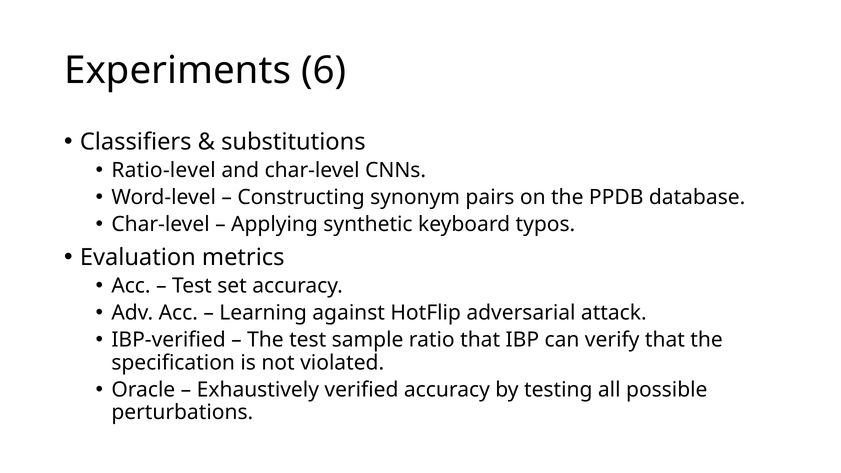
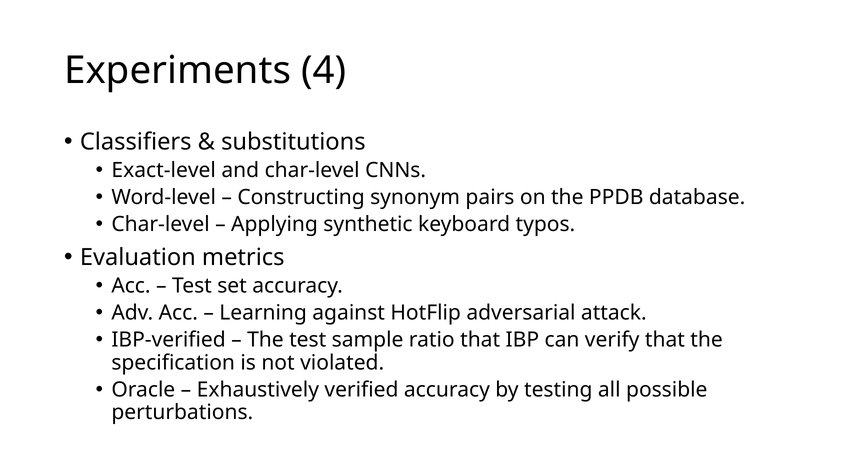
6: 6 -> 4
Ratio-level: Ratio-level -> Exact-level
